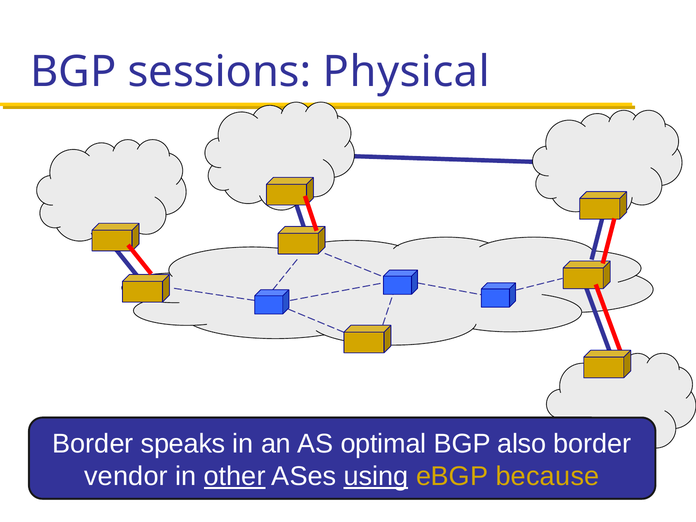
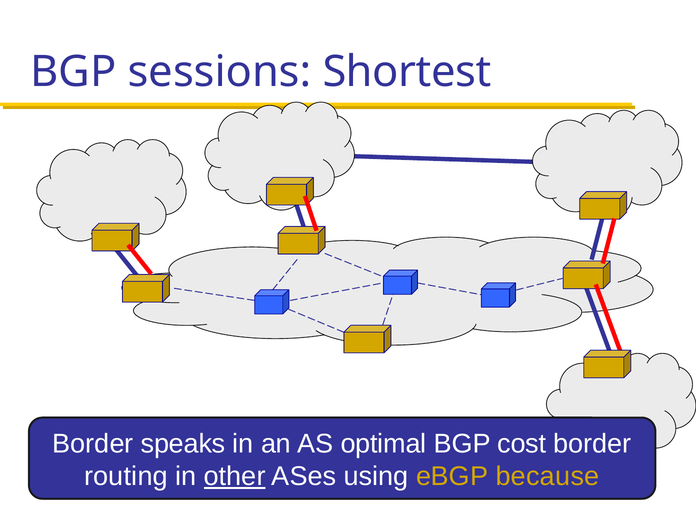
Physical: Physical -> Shortest
also: also -> cost
vendor: vendor -> routing
using underline: present -> none
